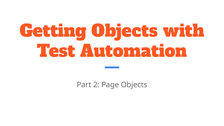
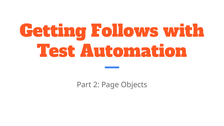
Getting Objects: Objects -> Follows
